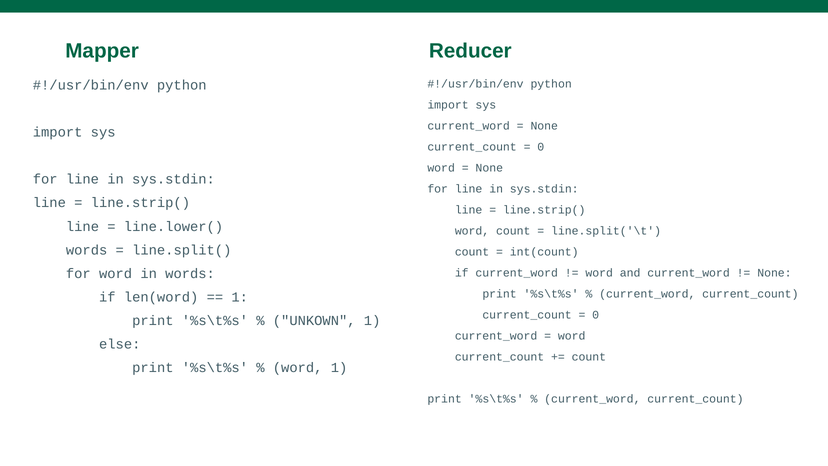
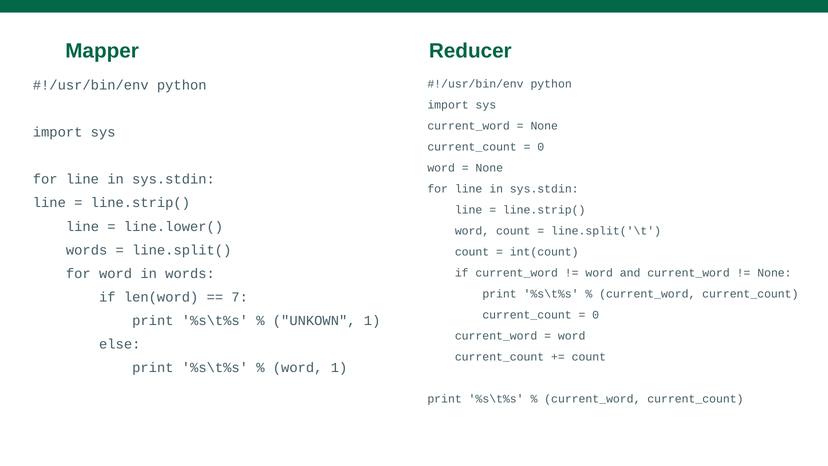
1 at (240, 297): 1 -> 7
